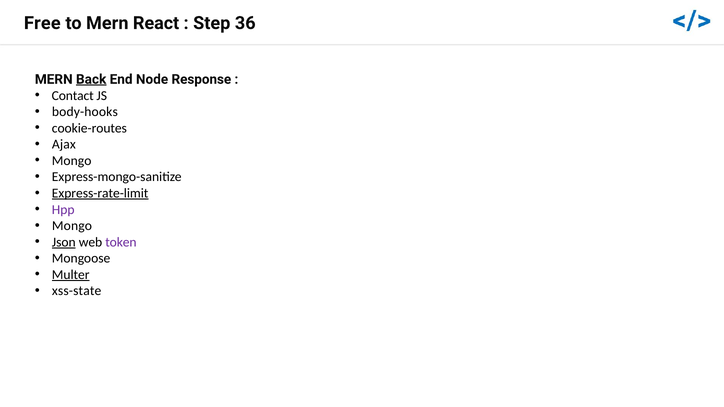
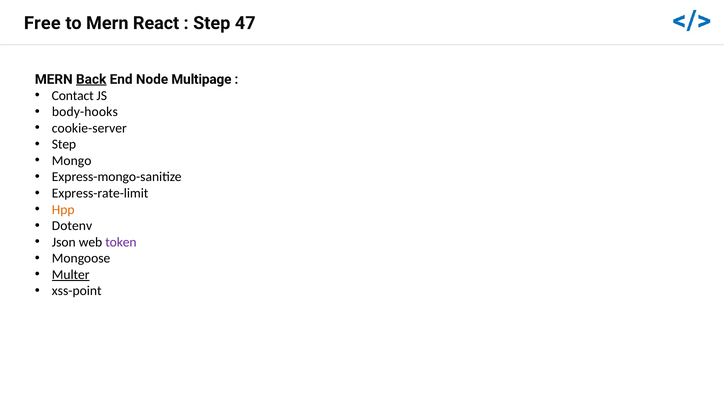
36: 36 -> 47
Response: Response -> Multipage
cookie-routes: cookie-routes -> cookie-server
Ajax at (64, 145): Ajax -> Step
Express-rate-limit underline: present -> none
Hpp colour: purple -> orange
Mongo at (72, 226): Mongo -> Dotenv
Json underline: present -> none
xss-state: xss-state -> xss-point
